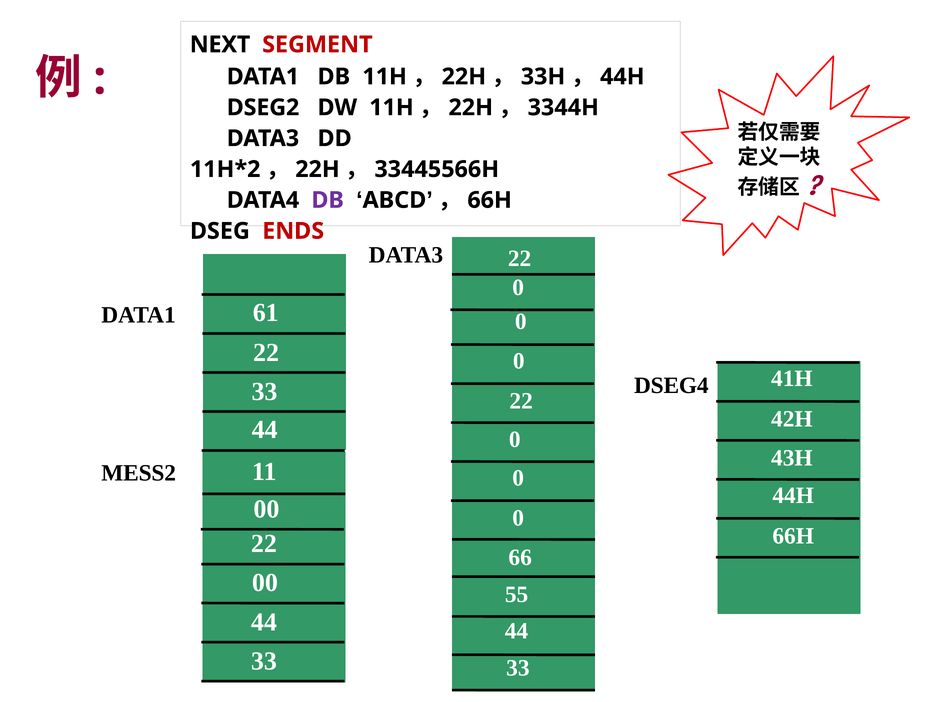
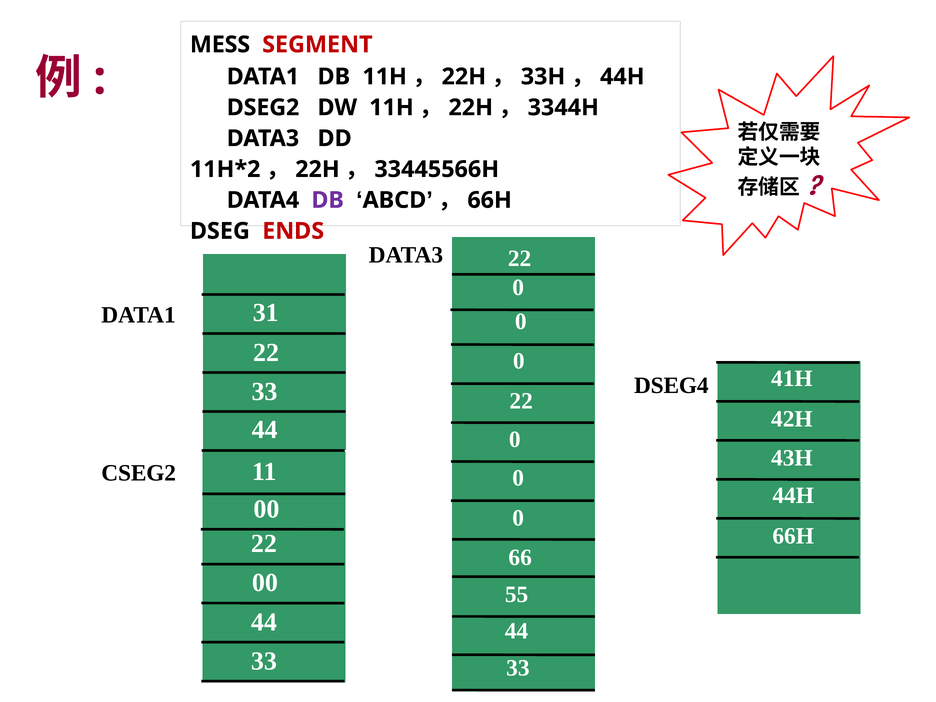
NEXT: NEXT -> MESS
61: 61 -> 31
MESS2: MESS2 -> CSEG2
